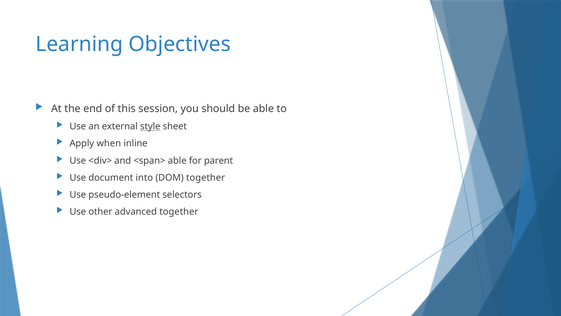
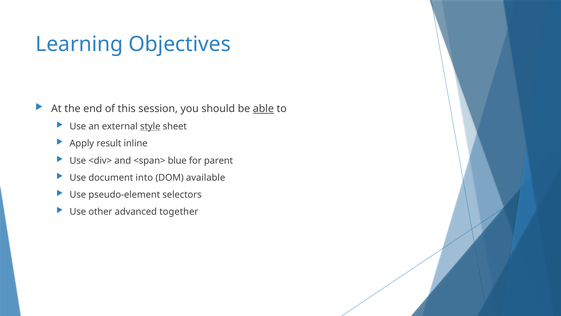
able at (263, 109) underline: none -> present
when: when -> result
<span> able: able -> blue
DOM together: together -> available
